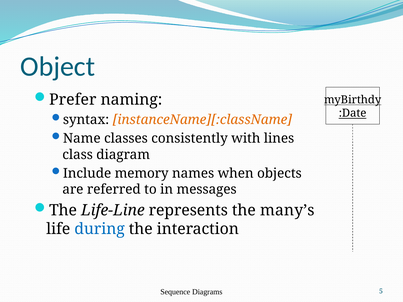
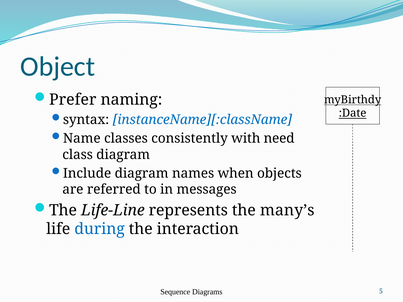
instanceName][:className colour: orange -> blue
lines: lines -> need
Include memory: memory -> diagram
